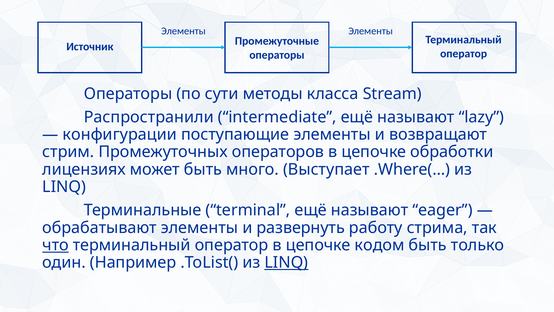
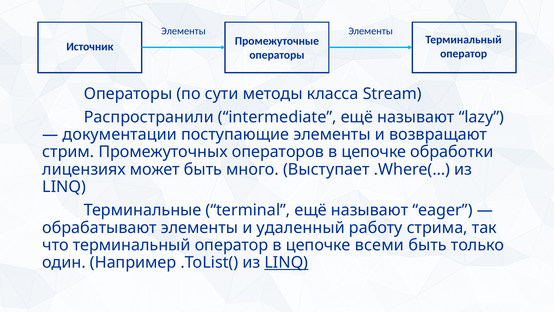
конфигурации: конфигурации -> документации
развернуть: развернуть -> удаленный
что underline: present -> none
кодом: кодом -> всеми
